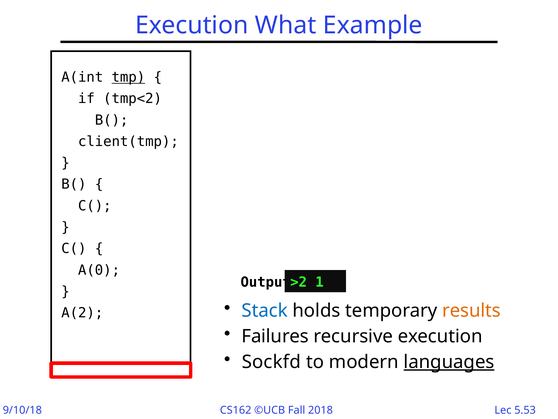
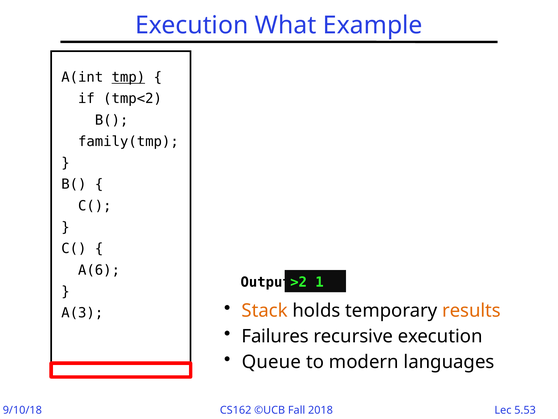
client(tmp: client(tmp -> family(tmp
A(0: A(0 -> A(6
Stack colour: blue -> orange
A(2: A(2 -> A(3
Sockfd: Sockfd -> Queue
languages underline: present -> none
